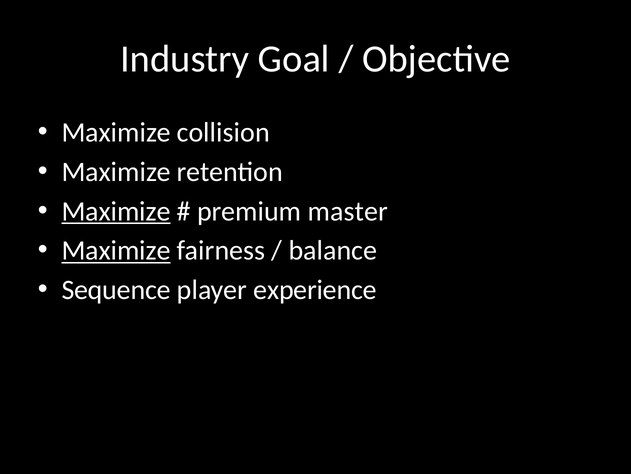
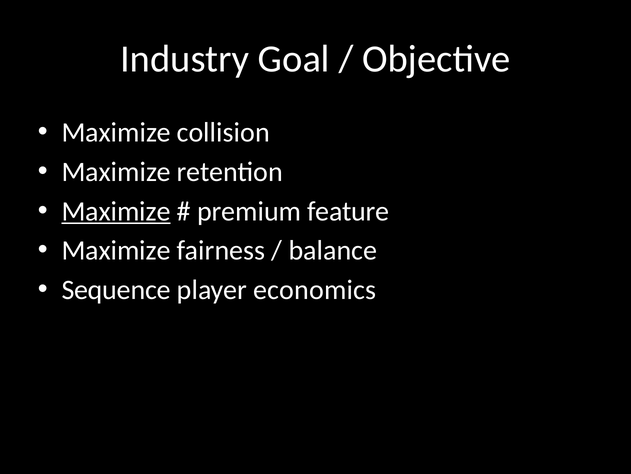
master: master -> feature
Maximize at (116, 250) underline: present -> none
experience: experience -> economics
